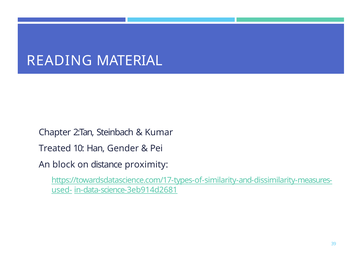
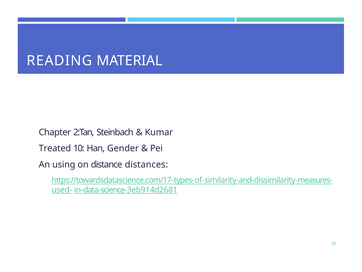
block: block -> using
proximity: proximity -> distances
